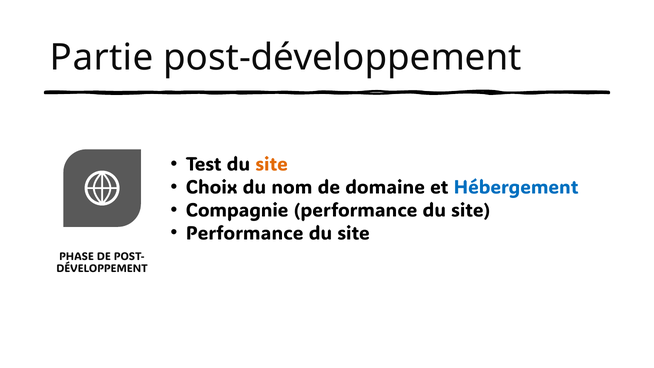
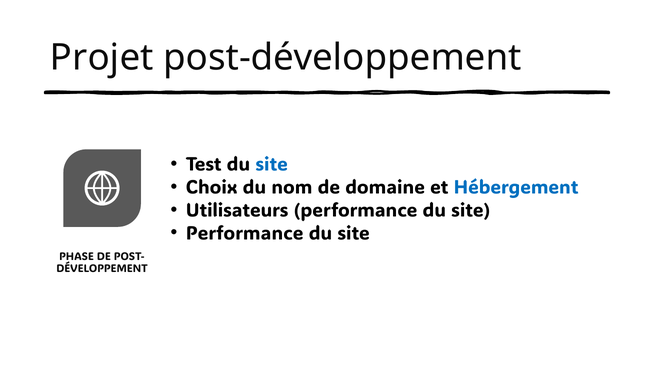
Partie: Partie -> Projet
site at (272, 164) colour: orange -> blue
Compagnie: Compagnie -> Utilisateurs
